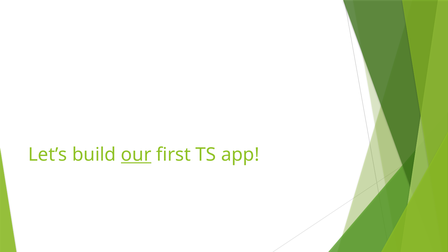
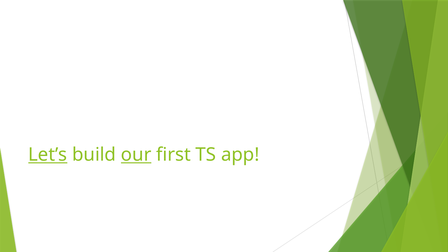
Let’s underline: none -> present
